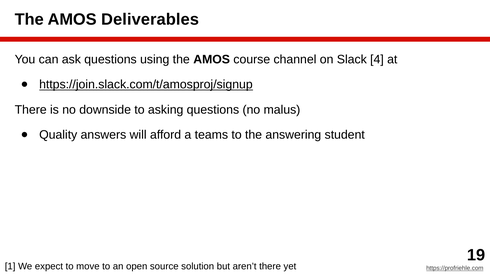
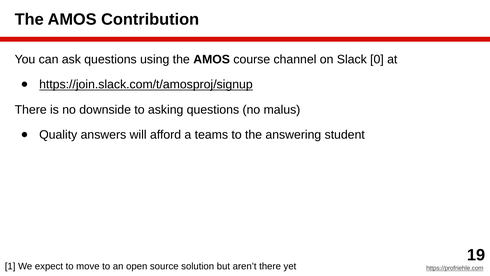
Deliverables: Deliverables -> Contribution
4: 4 -> 0
